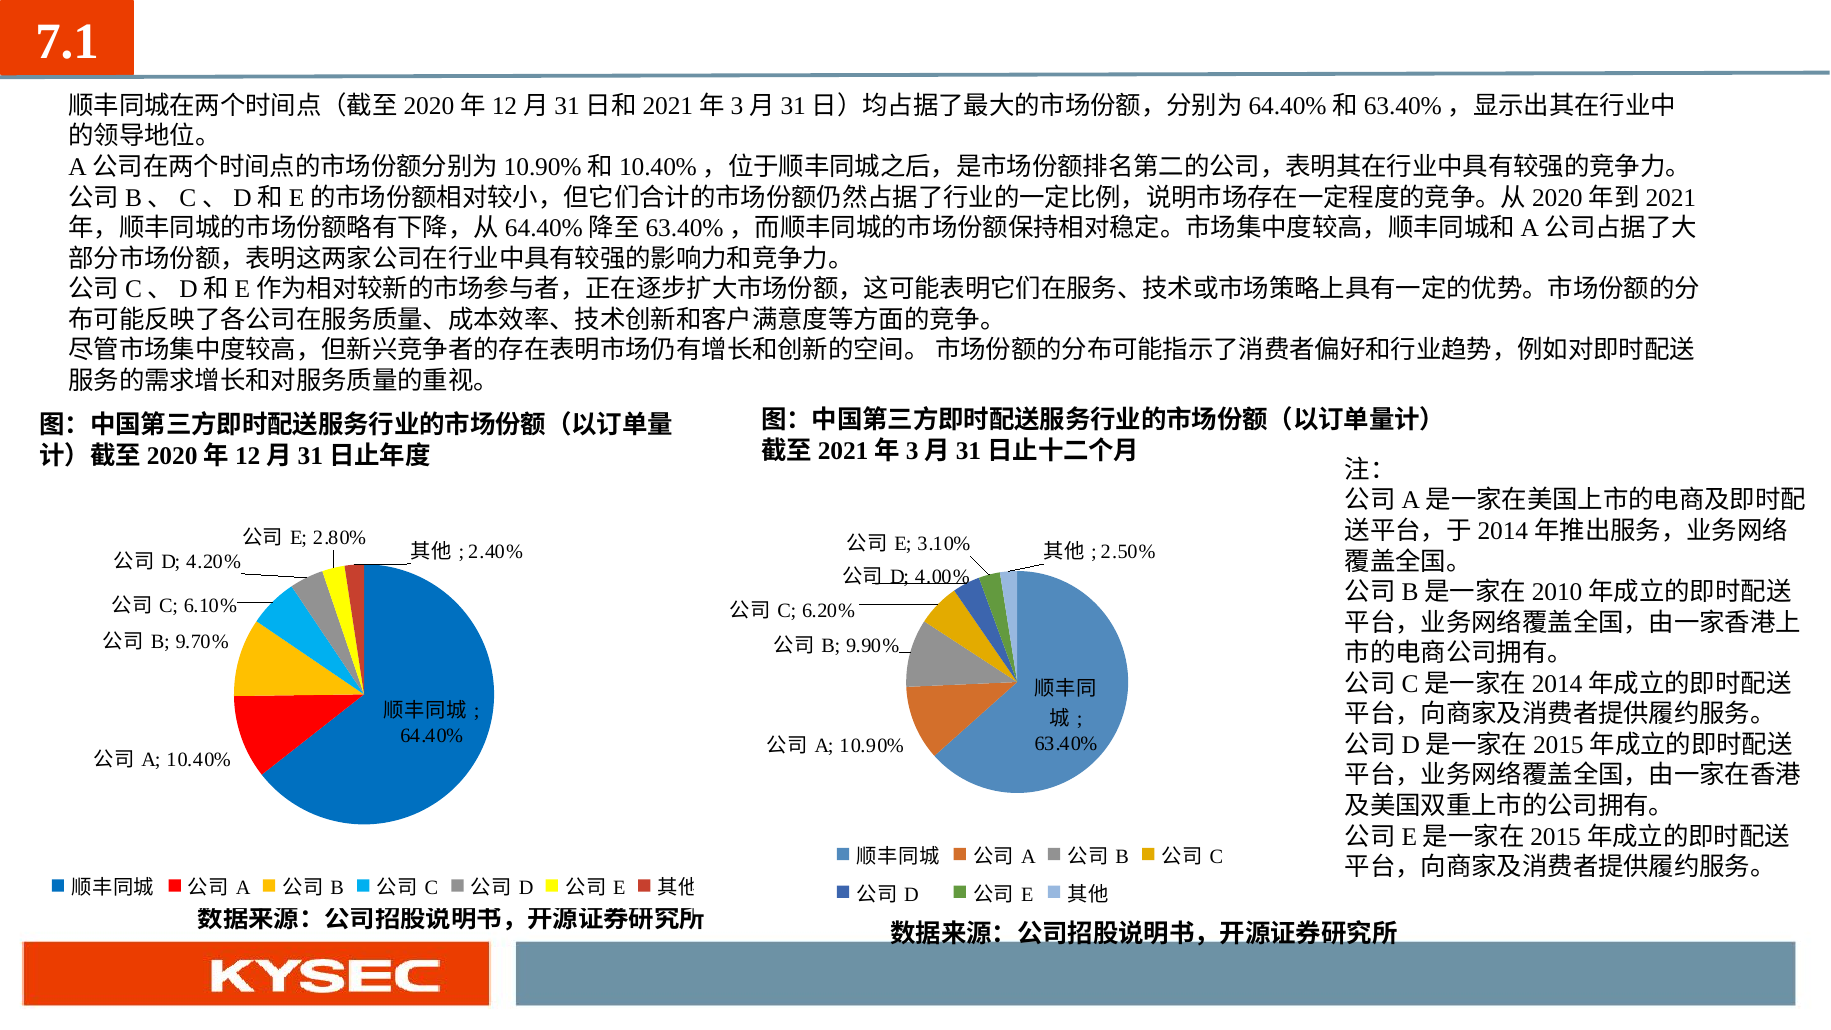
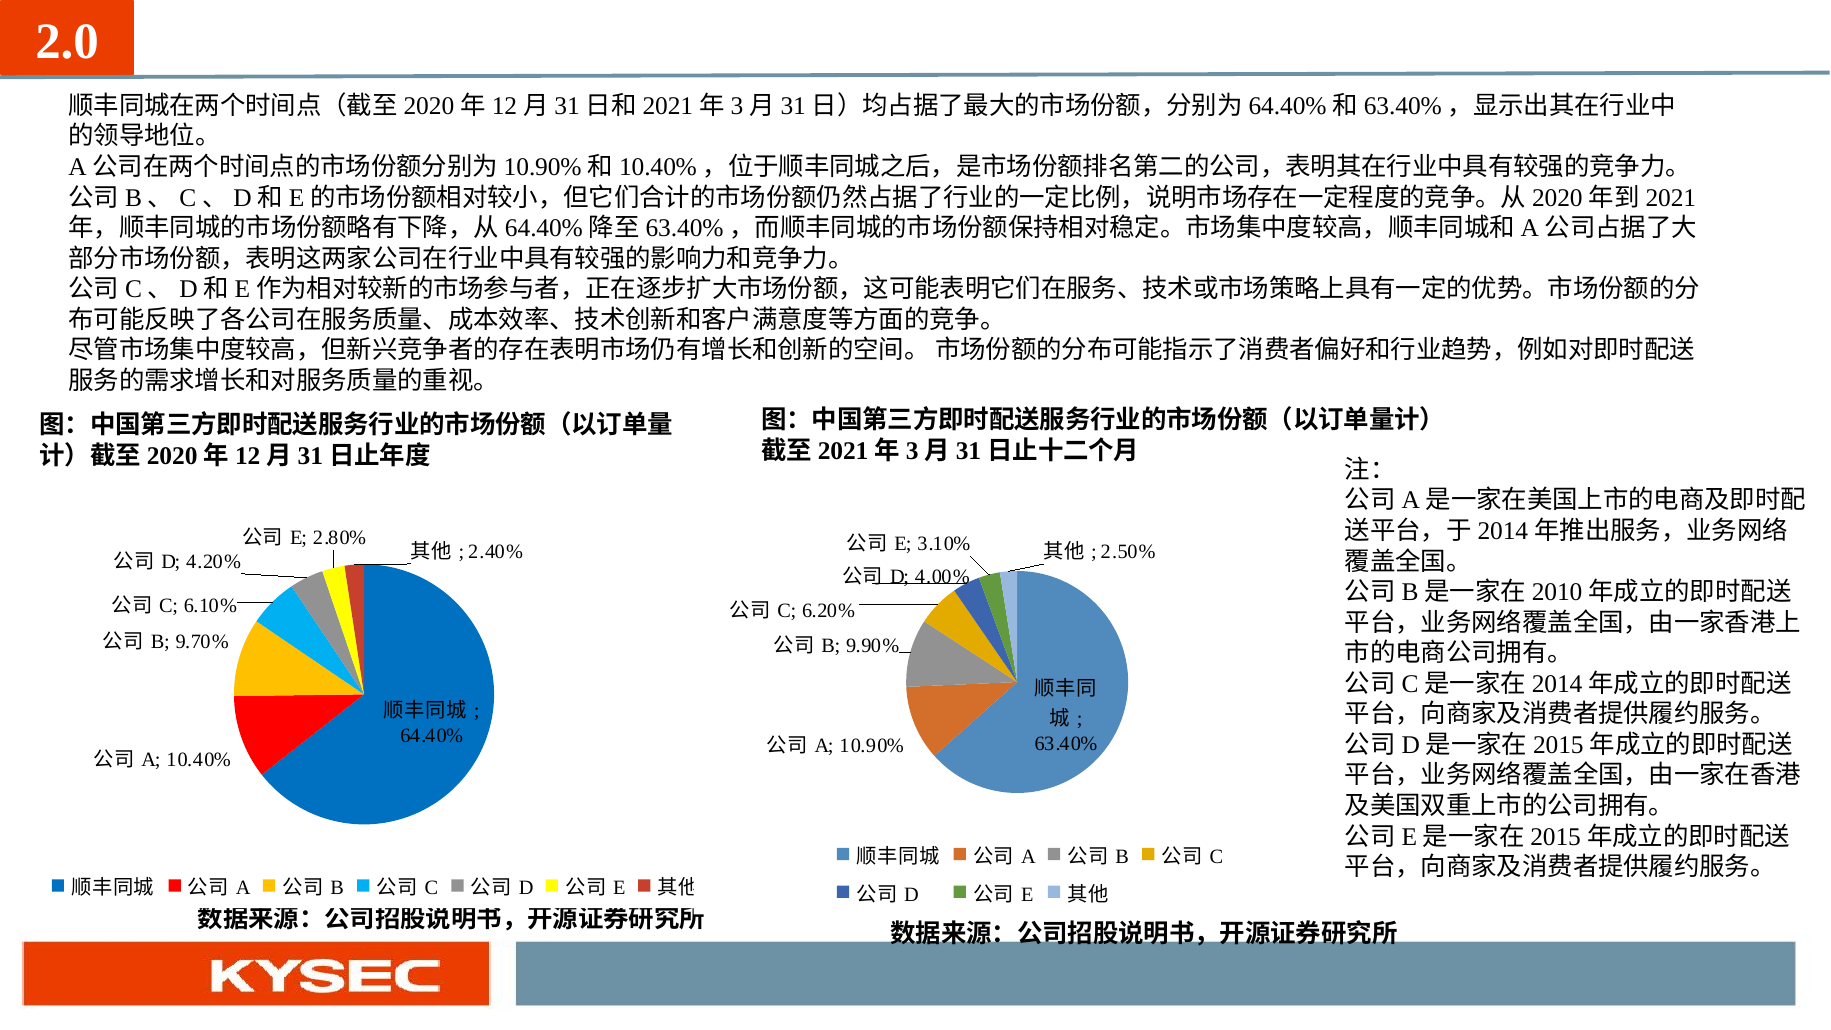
7.1: 7.1 -> 2.0
